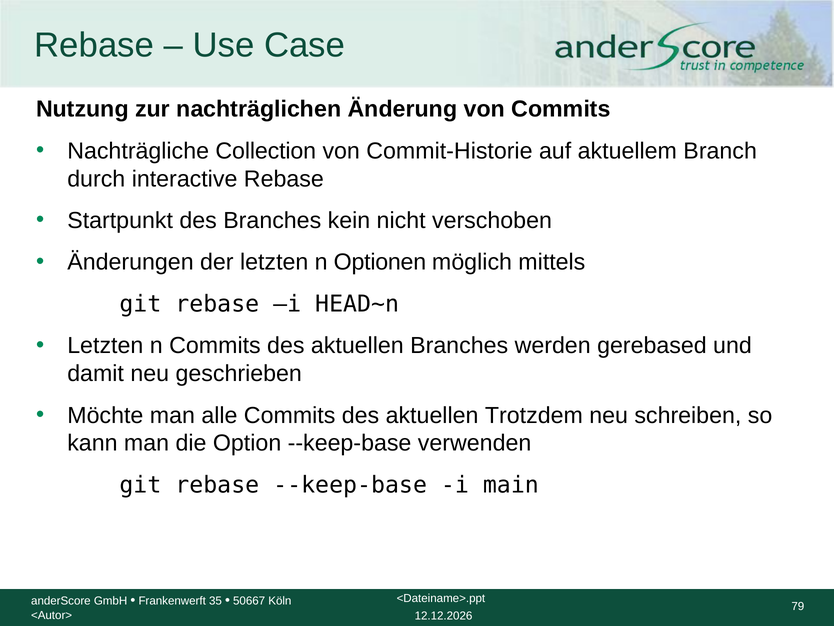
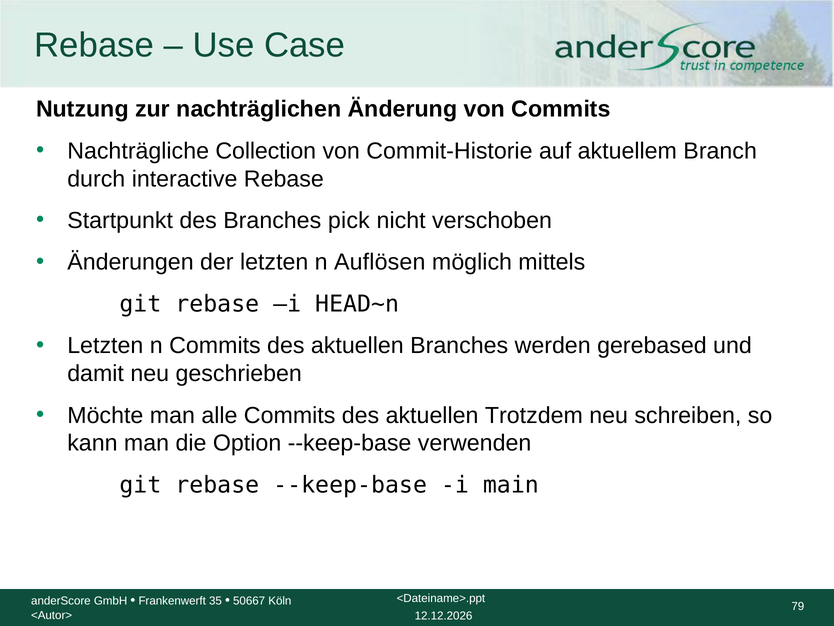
kein: kein -> pick
Optionen: Optionen -> Auflösen
